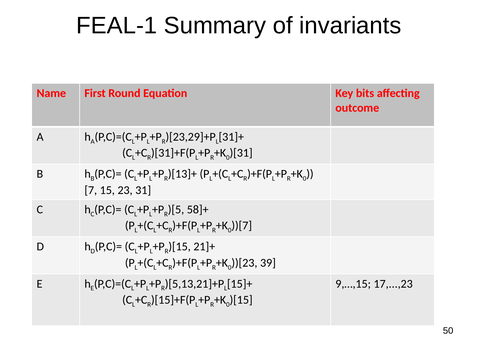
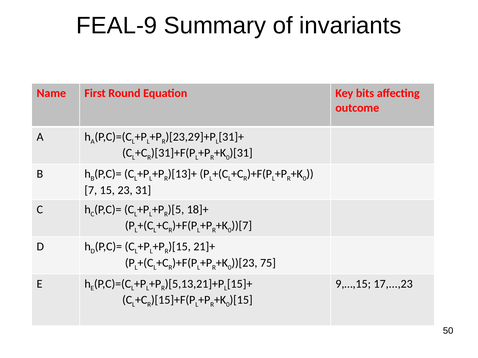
FEAL-1: FEAL-1 -> FEAL-9
58]+: 58]+ -> 18]+
39: 39 -> 75
